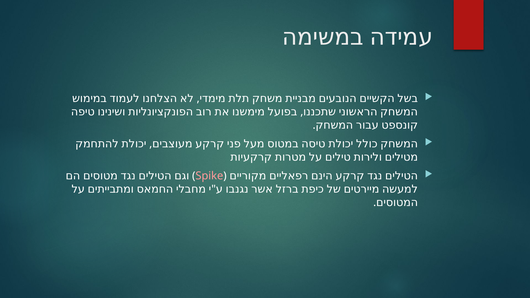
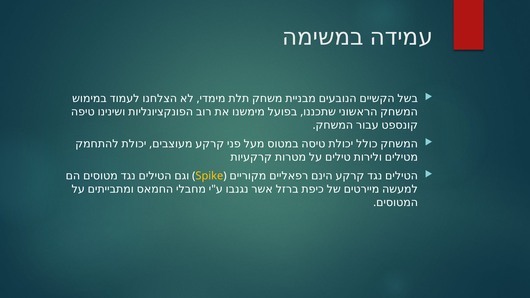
Spike colour: pink -> yellow
